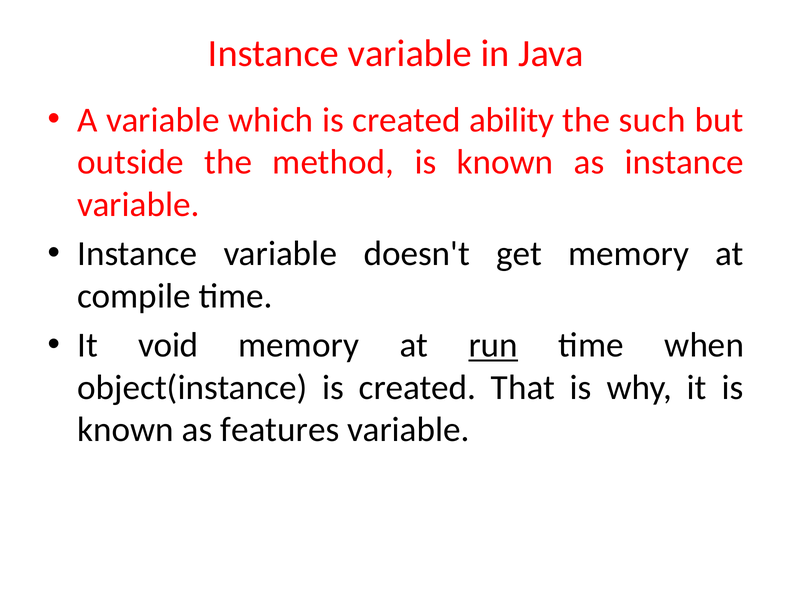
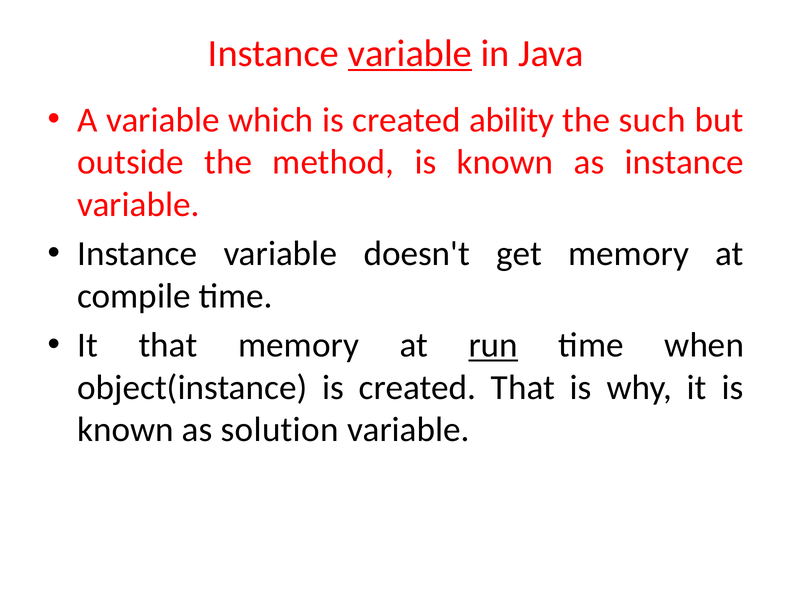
variable at (410, 54) underline: none -> present
It void: void -> that
features: features -> solution
